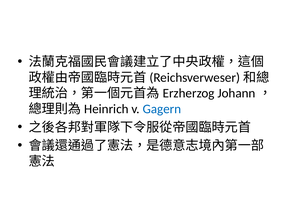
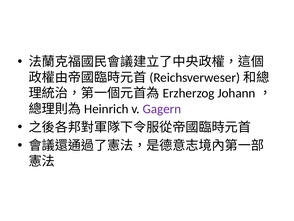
Gagern colour: blue -> purple
